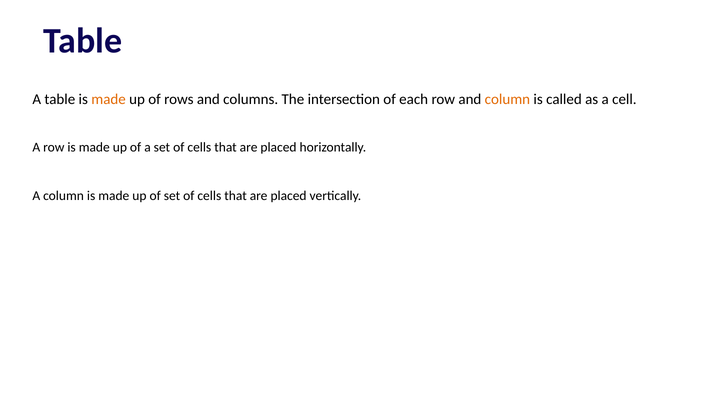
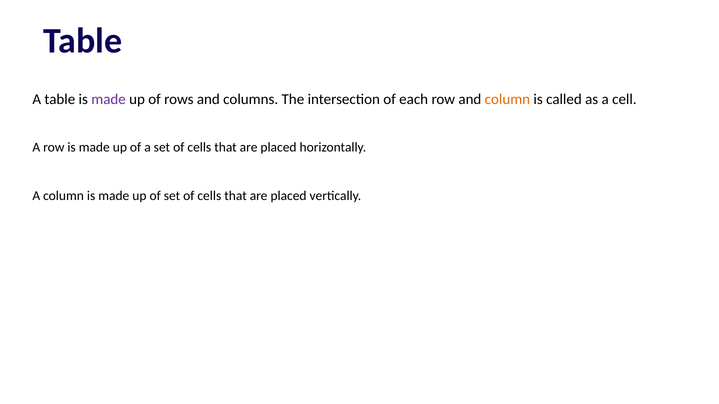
made at (109, 100) colour: orange -> purple
